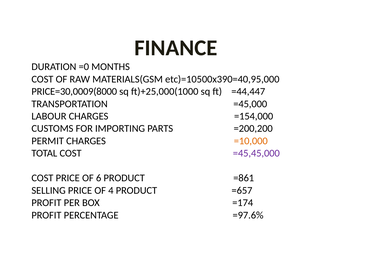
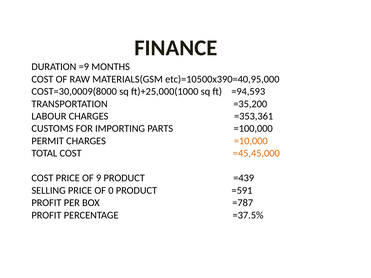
=0: =0 -> =9
PRICE=30,0009(8000: PRICE=30,0009(8000 -> COST=30,0009(8000
=44,447: =44,447 -> =94,593
=45,000: =45,000 -> =35,200
=154,000: =154,000 -> =353,361
=200,200: =200,200 -> =100,000
=45,45,000 colour: purple -> orange
6: 6 -> 9
=861: =861 -> =439
4: 4 -> 0
=657: =657 -> =591
=174: =174 -> =787
=97.6%: =97.6% -> =37.5%
